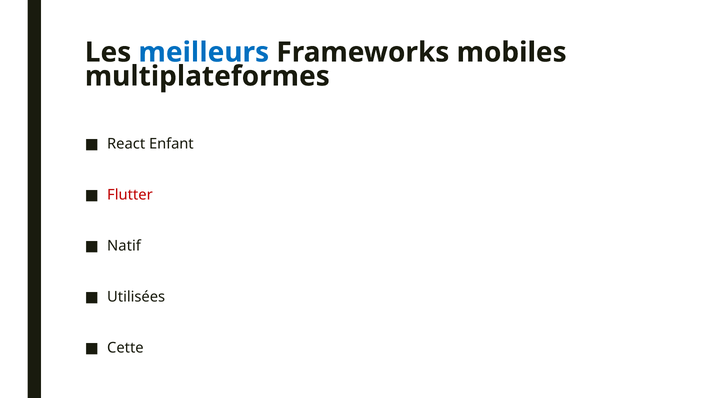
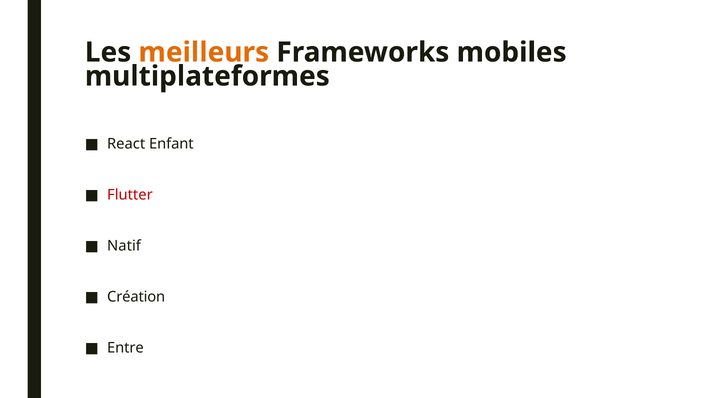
meilleurs colour: blue -> orange
Utilisées: Utilisées -> Création
Cette: Cette -> Entre
